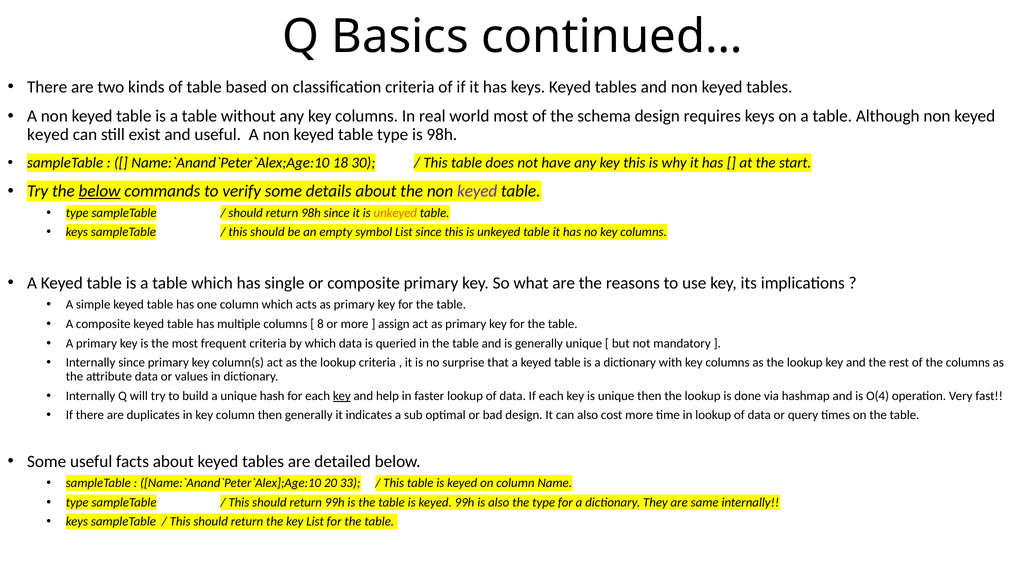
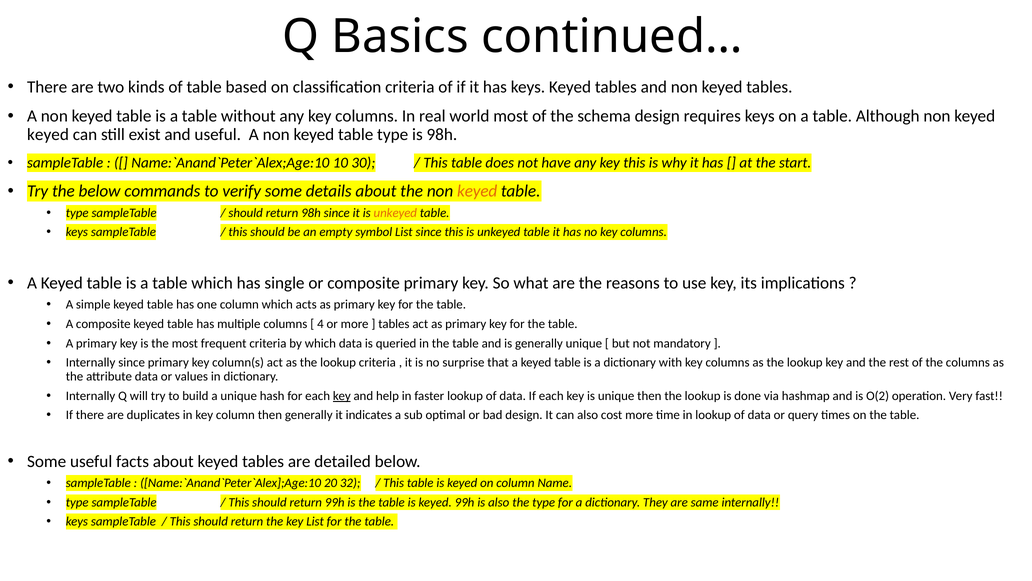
18: 18 -> 10
below at (100, 191) underline: present -> none
keyed at (477, 191) colour: purple -> orange
8: 8 -> 4
assign at (394, 324): assign -> tables
O(4: O(4 -> O(2
33: 33 -> 32
